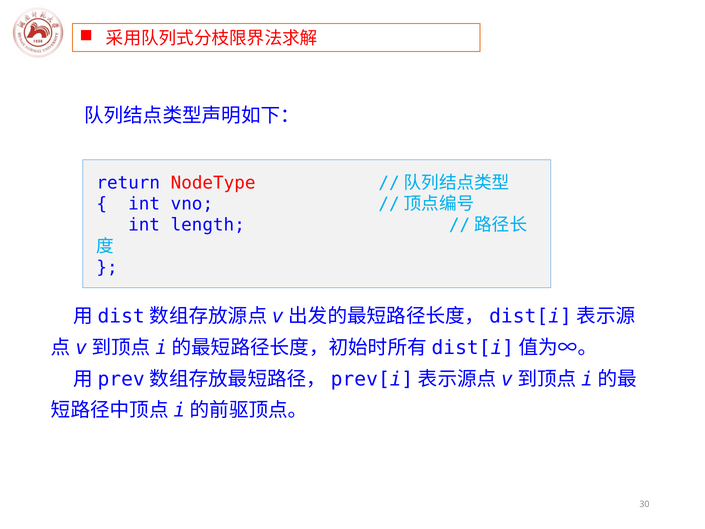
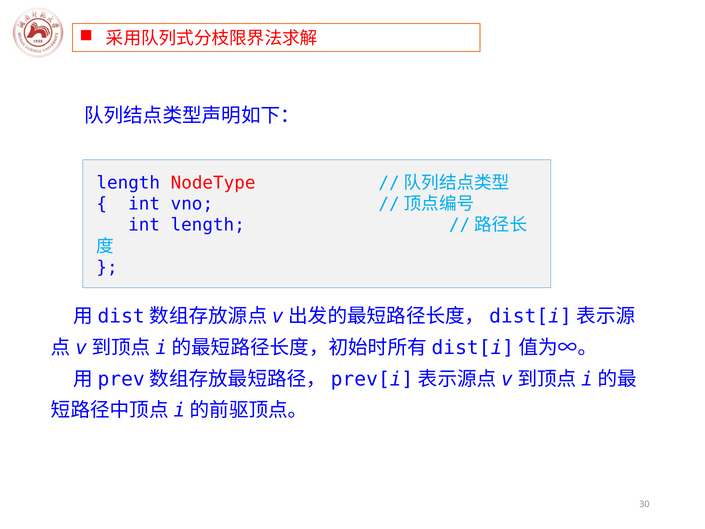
return at (128, 183): return -> length
